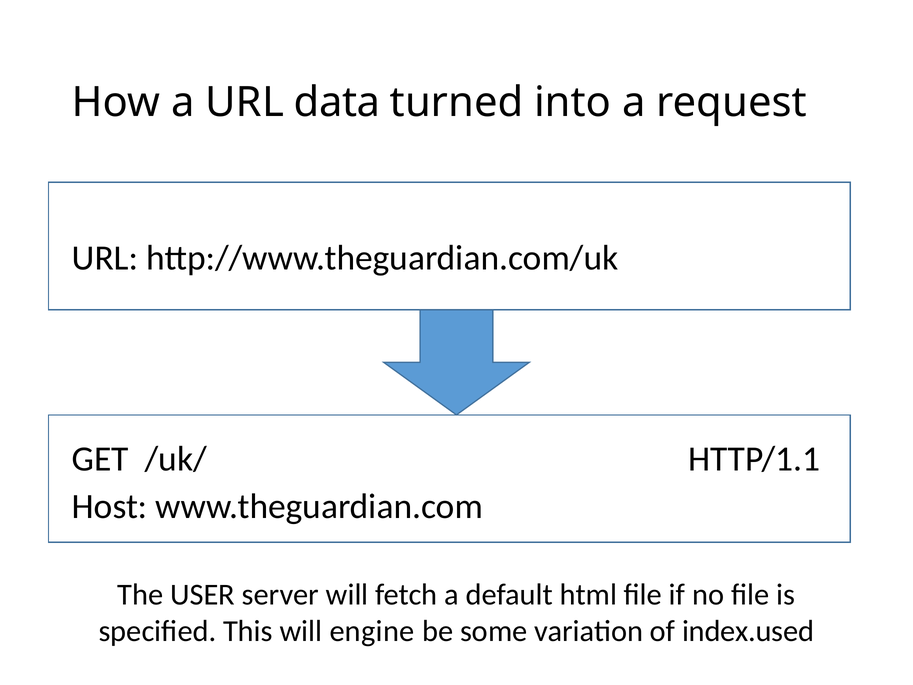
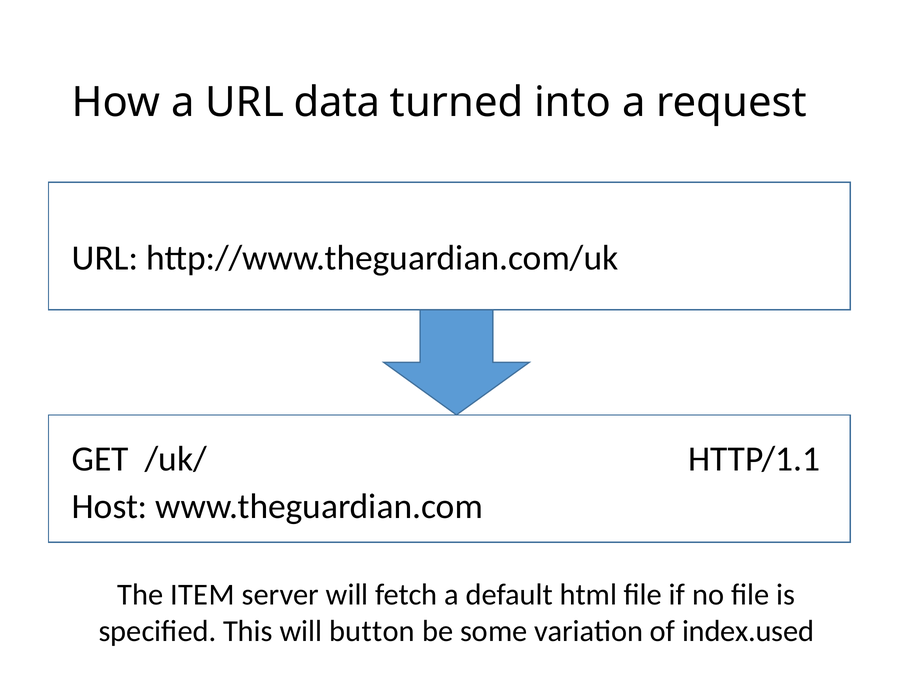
USER: USER -> ITEM
engine: engine -> button
